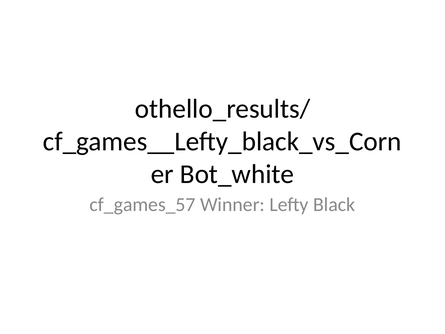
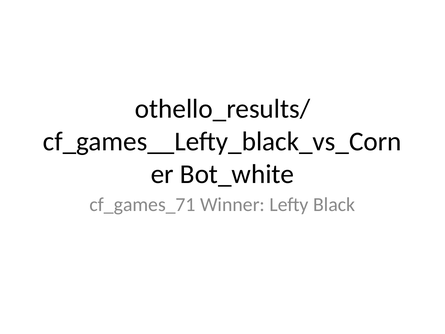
cf_games_57: cf_games_57 -> cf_games_71
